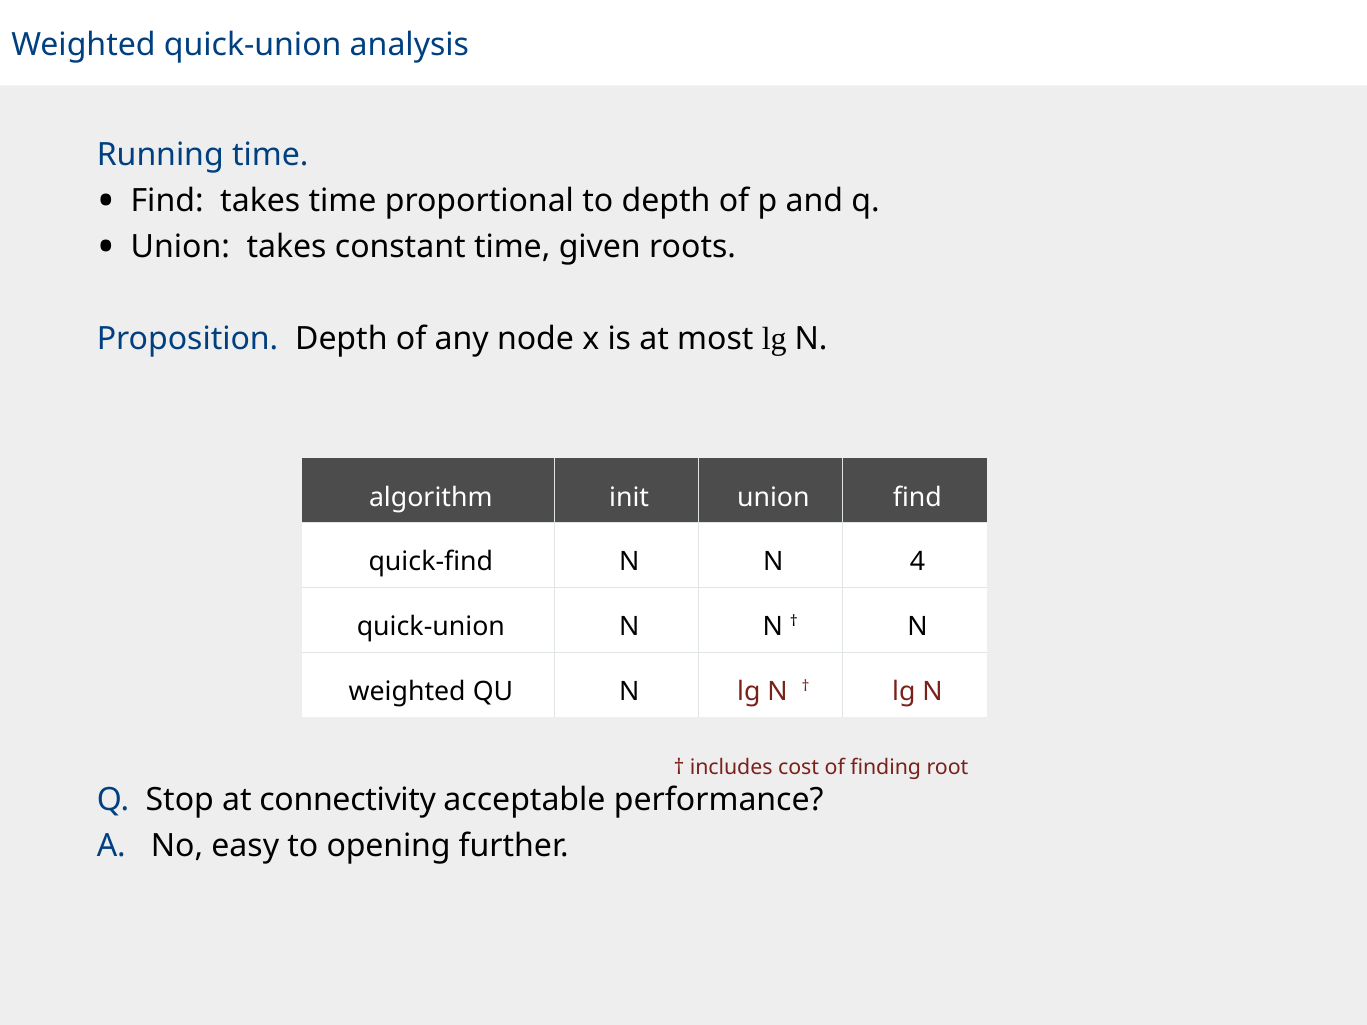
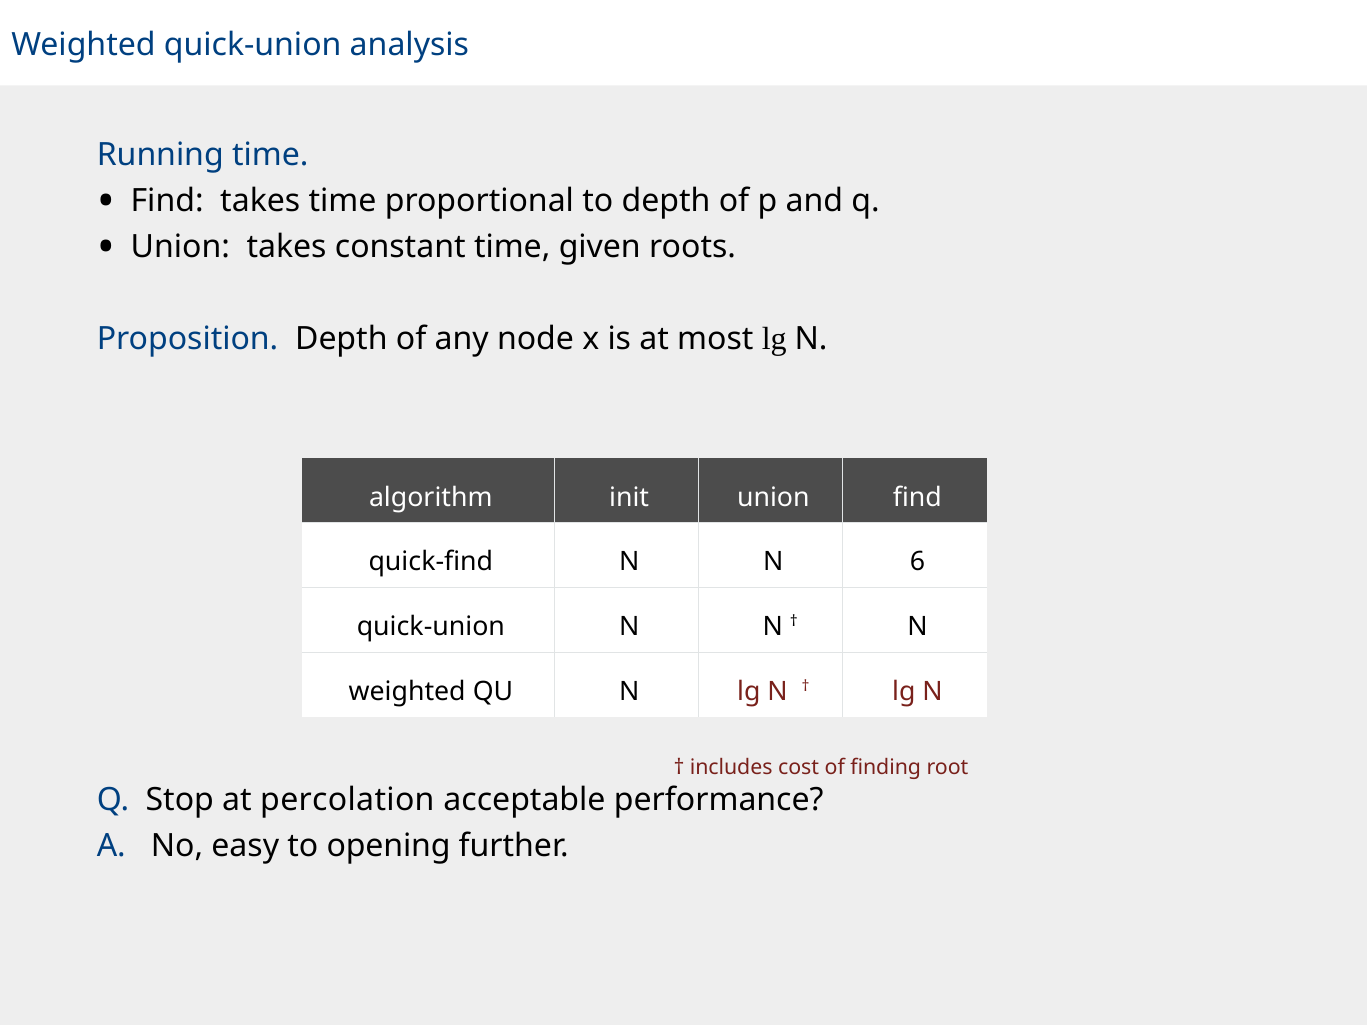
4: 4 -> 6
connectivity: connectivity -> percolation
